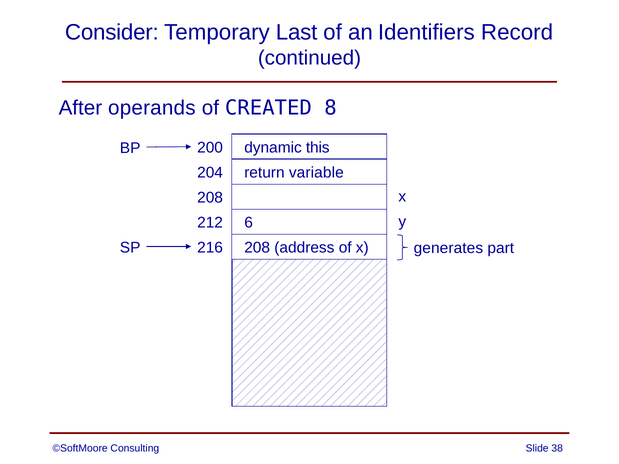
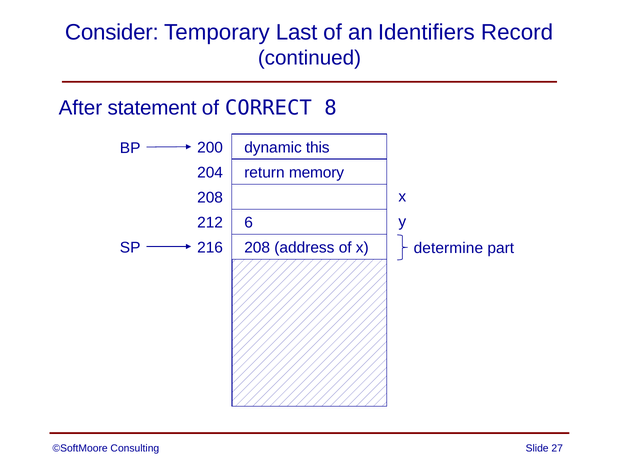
operands: operands -> statement
CREATED: CREATED -> CORRECT
variable: variable -> memory
generates: generates -> determine
38: 38 -> 27
